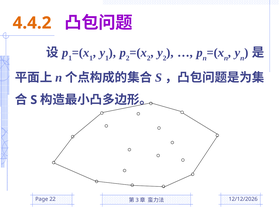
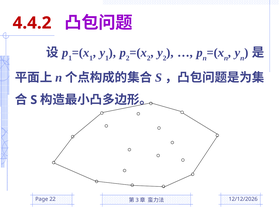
4.4.2 colour: orange -> red
